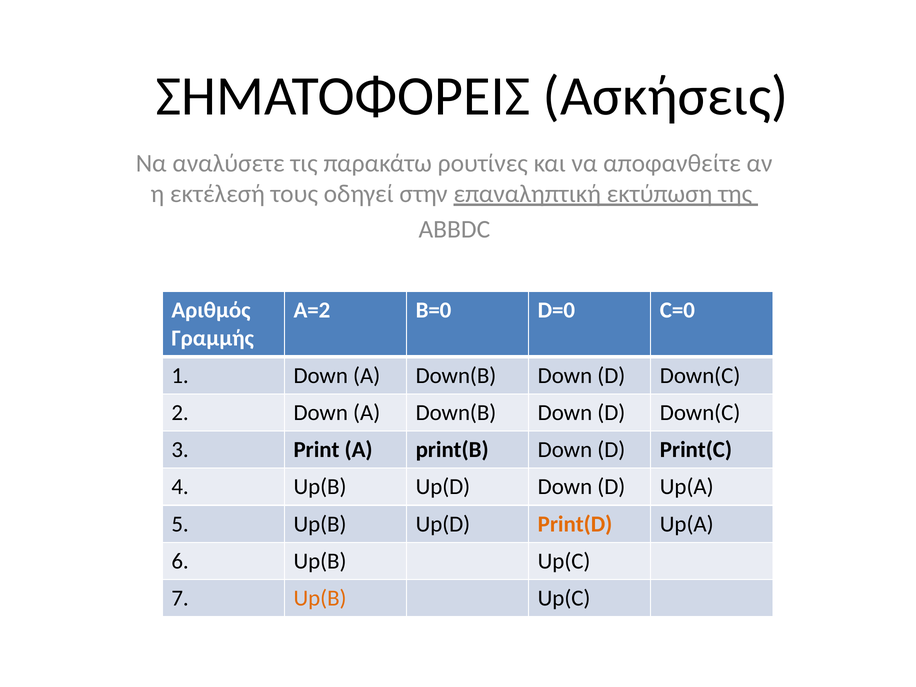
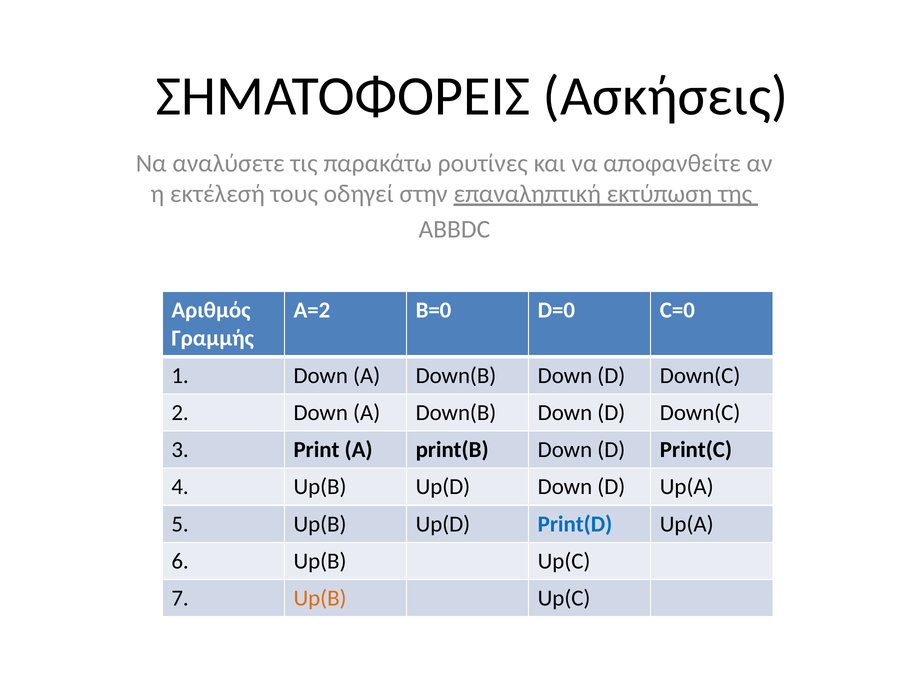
Print(D colour: orange -> blue
